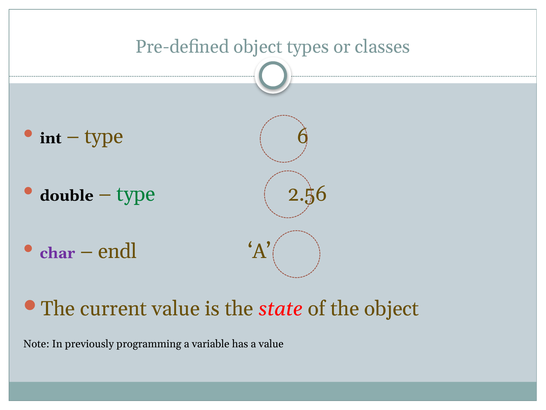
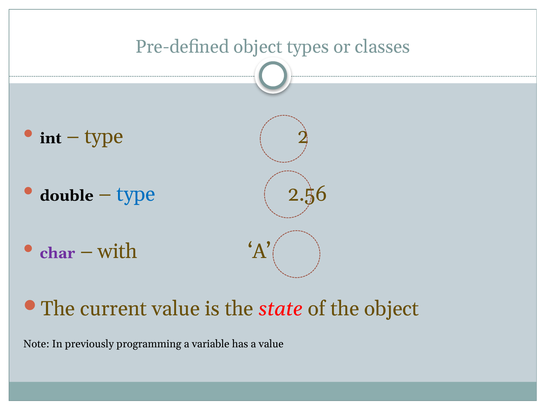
6: 6 -> 2
type at (136, 194) colour: green -> blue
endl: endl -> with
